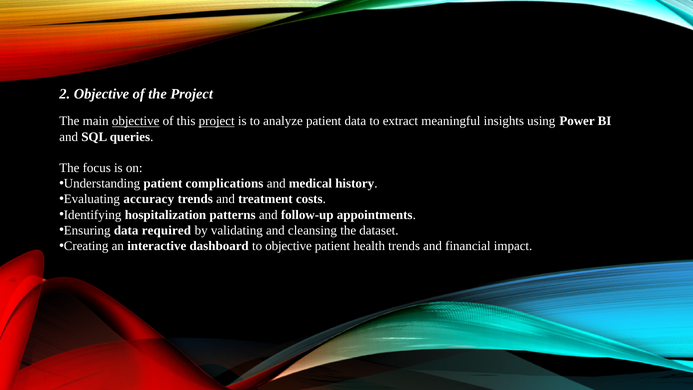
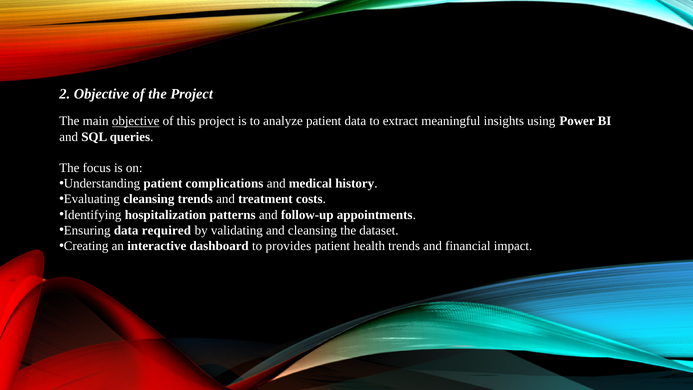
project at (217, 121) underline: present -> none
Evaluating accuracy: accuracy -> cleansing
to objective: objective -> provides
